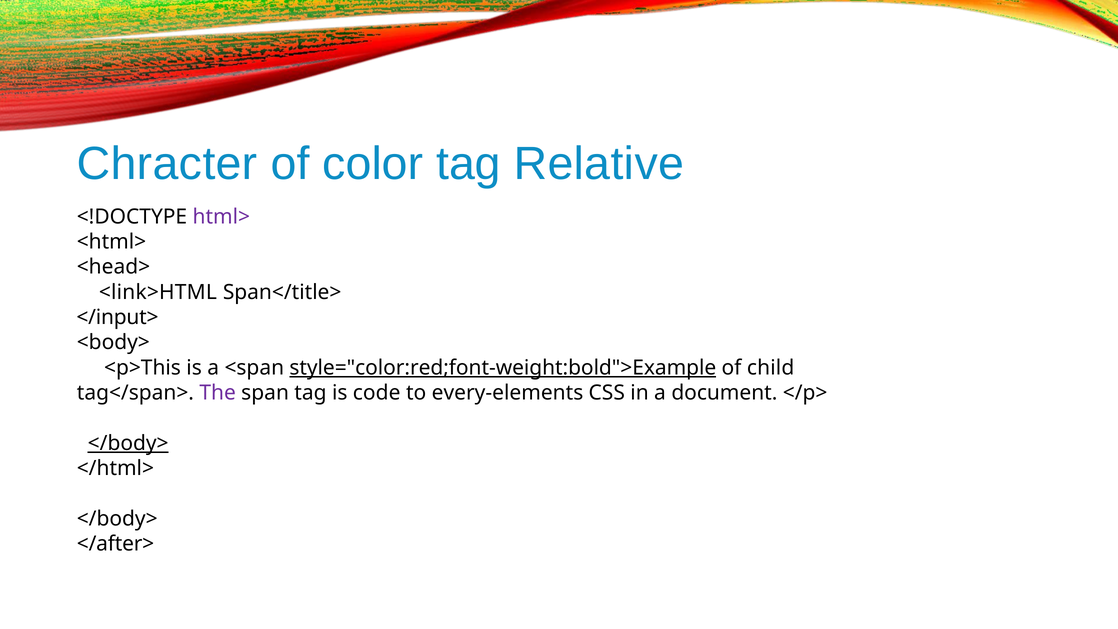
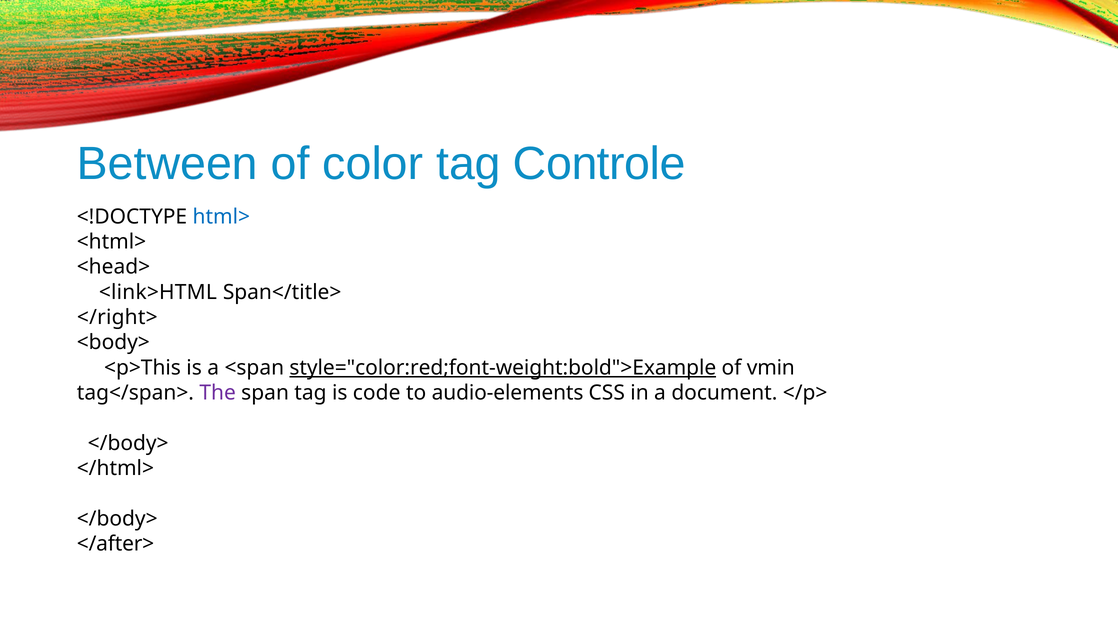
Chracter: Chracter -> Between
Relative: Relative -> Controle
html> colour: purple -> blue
</input>: </input> -> </right>
child: child -> vmin
every-elements: every-elements -> audio-elements
</body> at (128, 443) underline: present -> none
